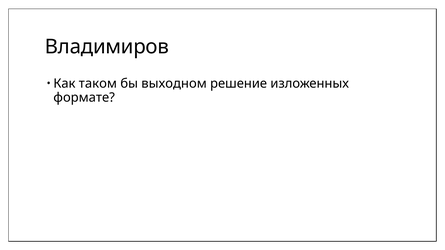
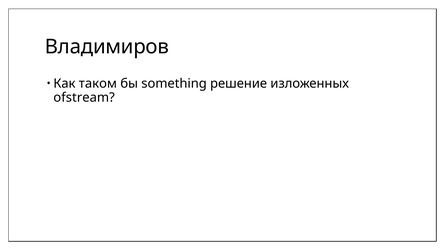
выходном: выходном -> something
формате: формате -> ofstream
